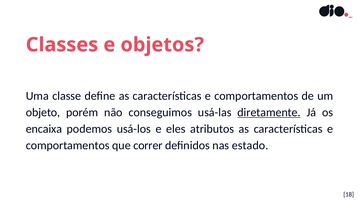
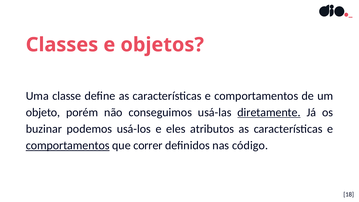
encaixa: encaixa -> buzinar
comportamentos at (68, 145) underline: none -> present
estado: estado -> código
